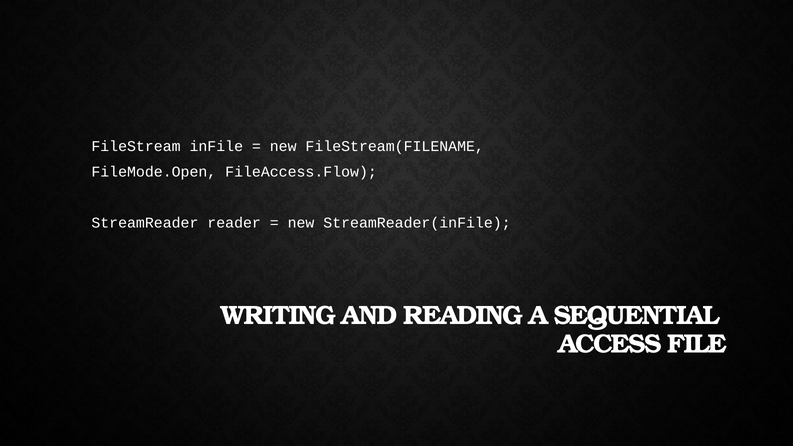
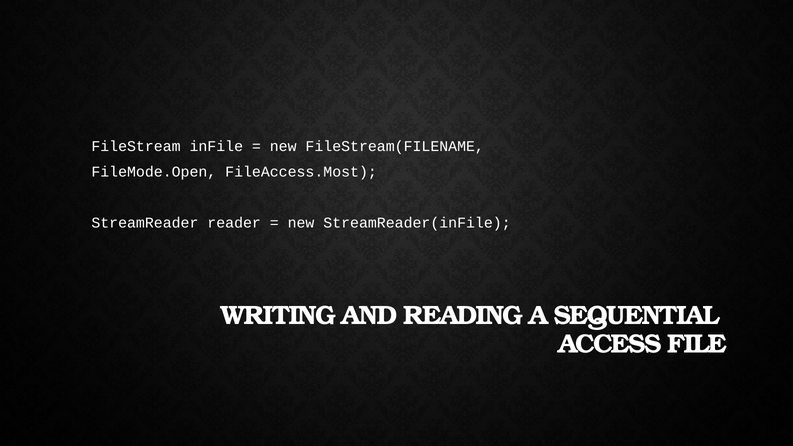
FileAccess.Flow: FileAccess.Flow -> FileAccess.Most
